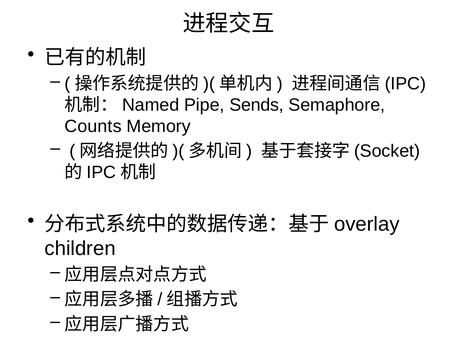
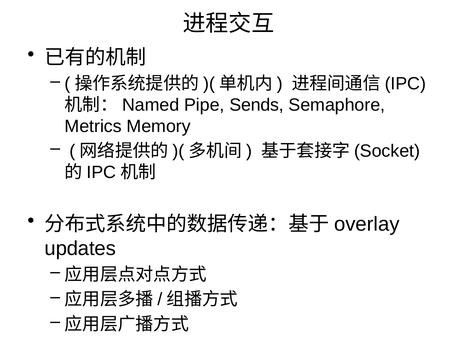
Counts: Counts -> Metrics
children: children -> updates
